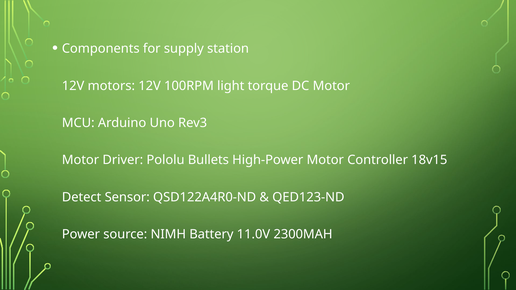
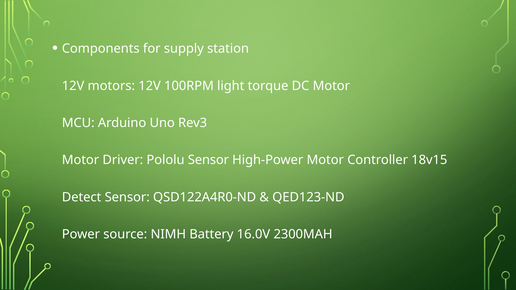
Pololu Bullets: Bullets -> Sensor
11.0V: 11.0V -> 16.0V
